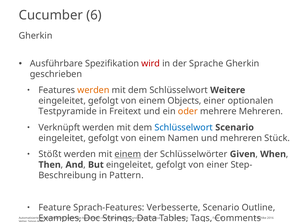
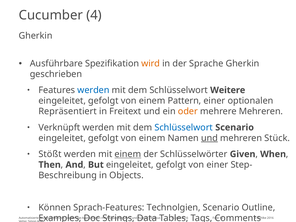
6: 6 -> 4
wird colour: red -> orange
werden at (93, 90) colour: orange -> blue
Objects: Objects -> Pattern
Testpyramide: Testpyramide -> Repräsentiert
und at (209, 138) underline: none -> present
Pattern: Pattern -> Objects
Feature: Feature -> Können
Verbesserte: Verbesserte -> Technolgien
